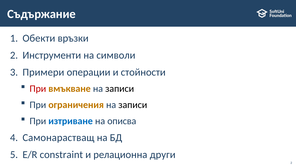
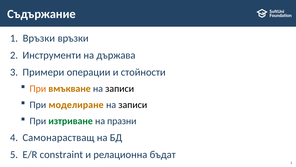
Обекти at (39, 38): Обекти -> Връзки
символи: символи -> държава
При at (38, 88) colour: red -> orange
ограничения: ограничения -> моделиране
изтриване colour: blue -> green
описва: описва -> празни
други: други -> бъдат
